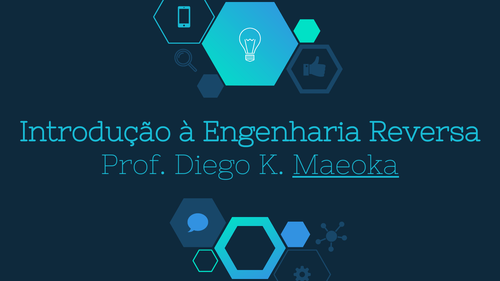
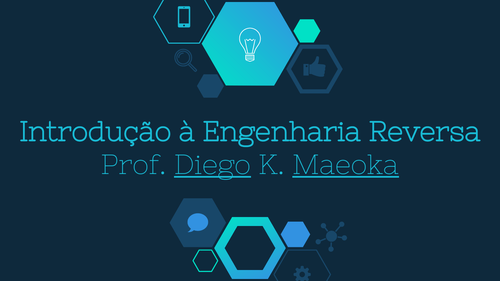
Diego underline: none -> present
